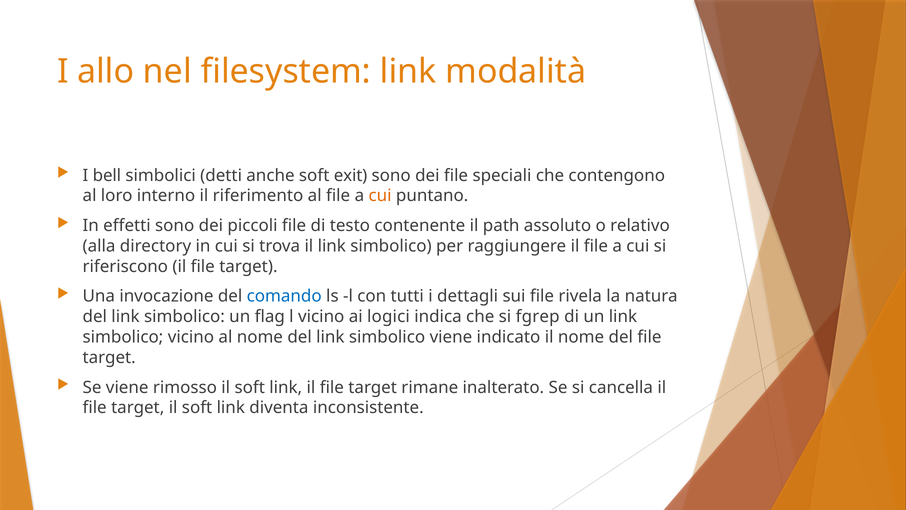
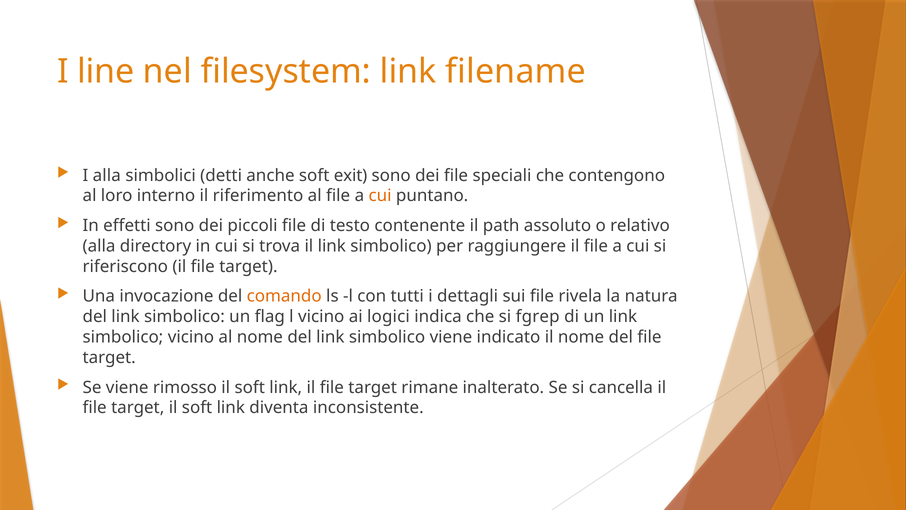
allo: allo -> line
modalità: modalità -> filename
I bell: bell -> alla
comando colour: blue -> orange
